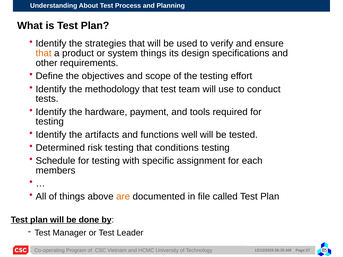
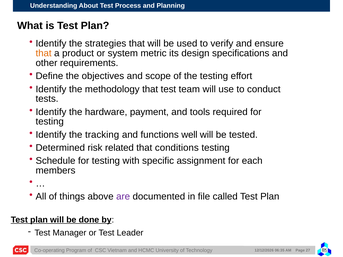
system things: things -> metric
artifacts: artifacts -> tracking
risk testing: testing -> related
are colour: orange -> purple
